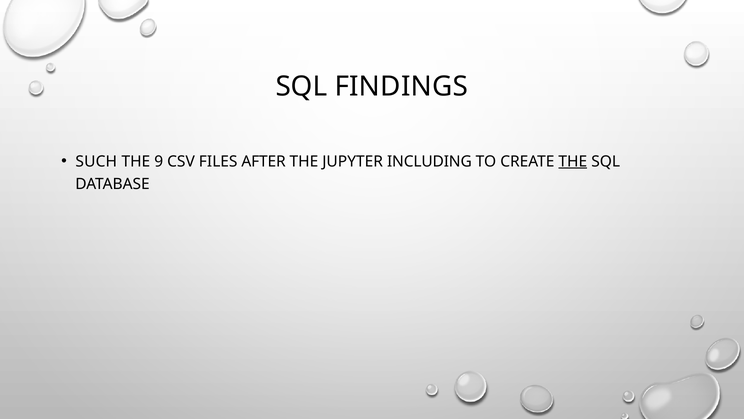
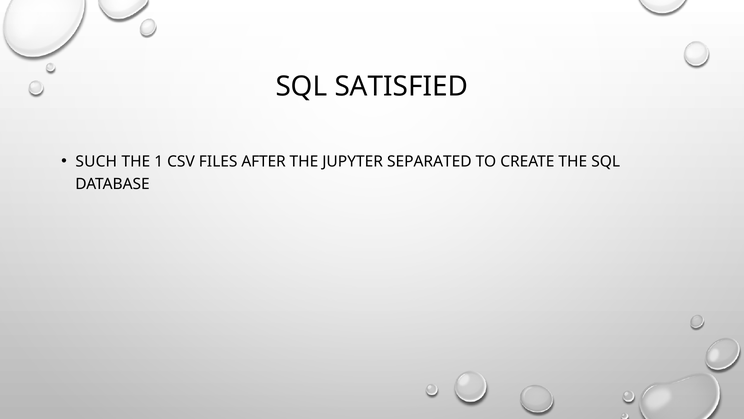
FINDINGS: FINDINGS -> SATISFIED
9: 9 -> 1
INCLUDING: INCLUDING -> SEPARATED
THE at (573, 161) underline: present -> none
